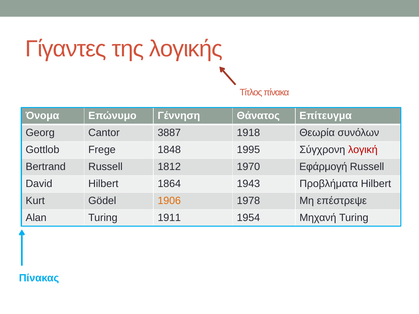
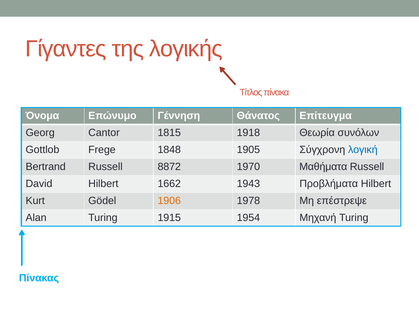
3887: 3887 -> 1815
1995: 1995 -> 1905
λογική colour: red -> blue
1812: 1812 -> 8872
Εφάρμογή: Εφάρμογή -> Μαθήματα
1864: 1864 -> 1662
1911: 1911 -> 1915
